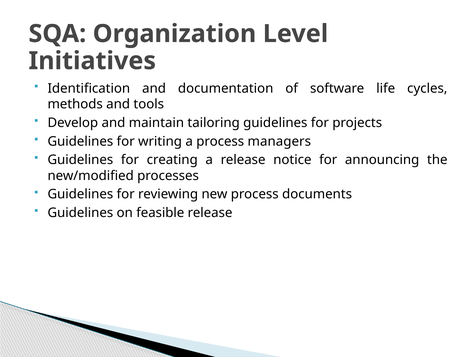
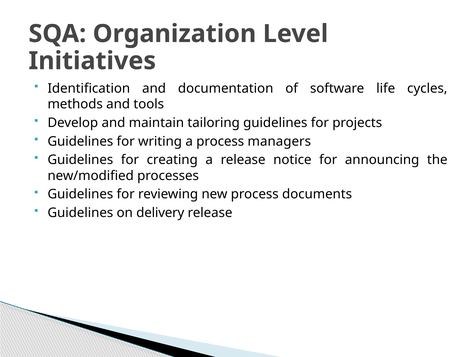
feasible: feasible -> delivery
